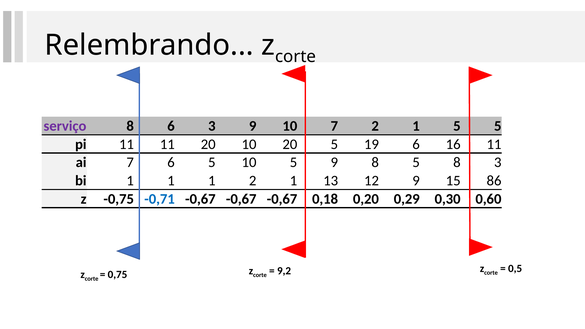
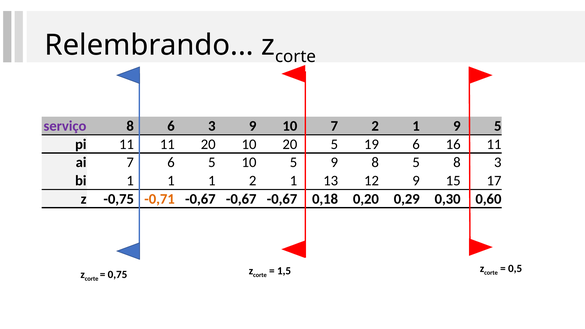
1 5: 5 -> 9
86: 86 -> 17
-0,71 colour: blue -> orange
9,2: 9,2 -> 1,5
